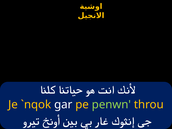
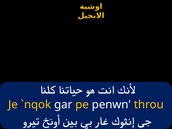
penwn colour: light green -> white
